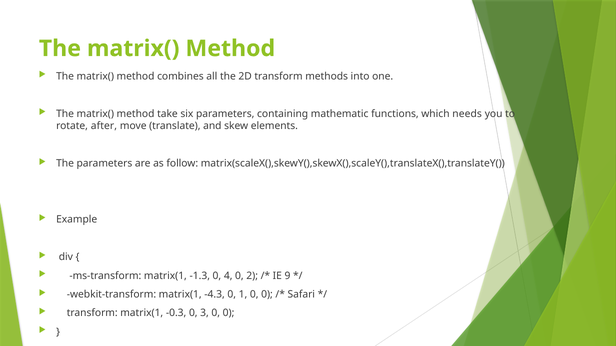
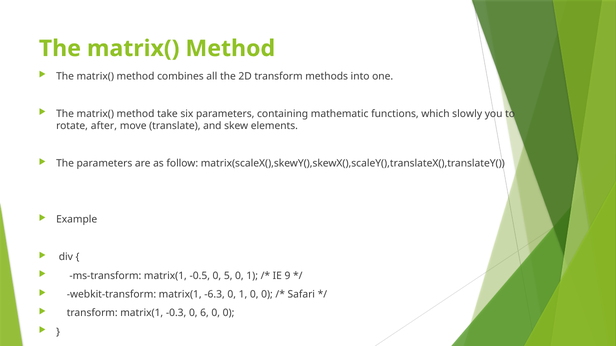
needs: needs -> slowly
-1.3: -1.3 -> -0.5
4: 4 -> 5
2 at (252, 276): 2 -> 1
-4.3: -4.3 -> -6.3
3: 3 -> 6
